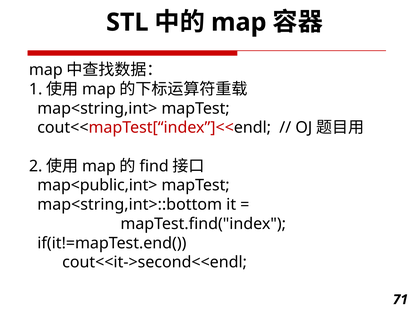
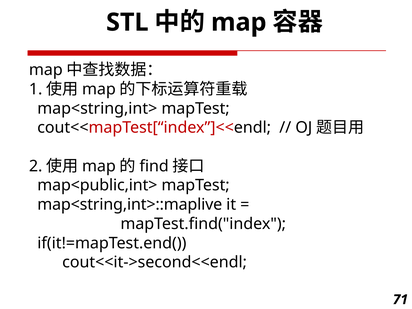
map<string,int>::bottom: map<string,int>::bottom -> map<string,int>::maplive
